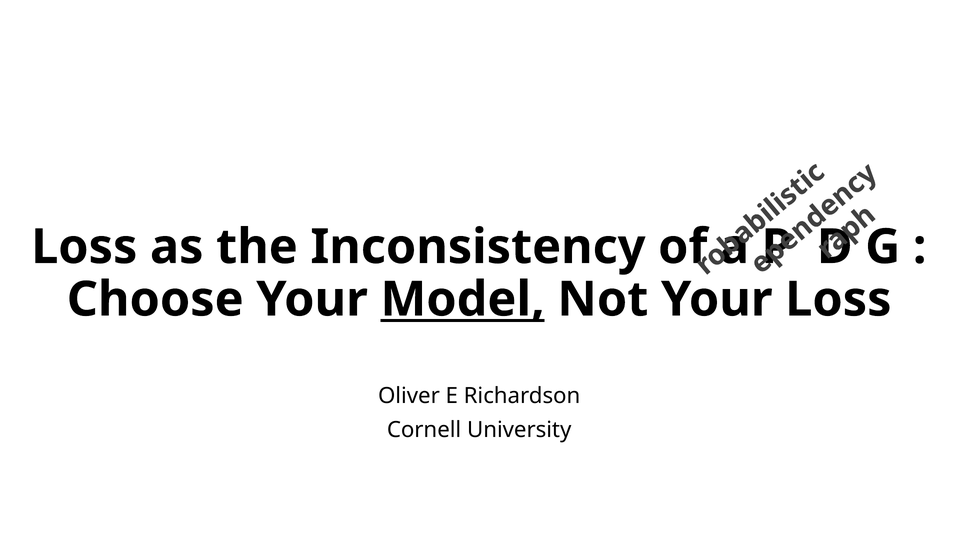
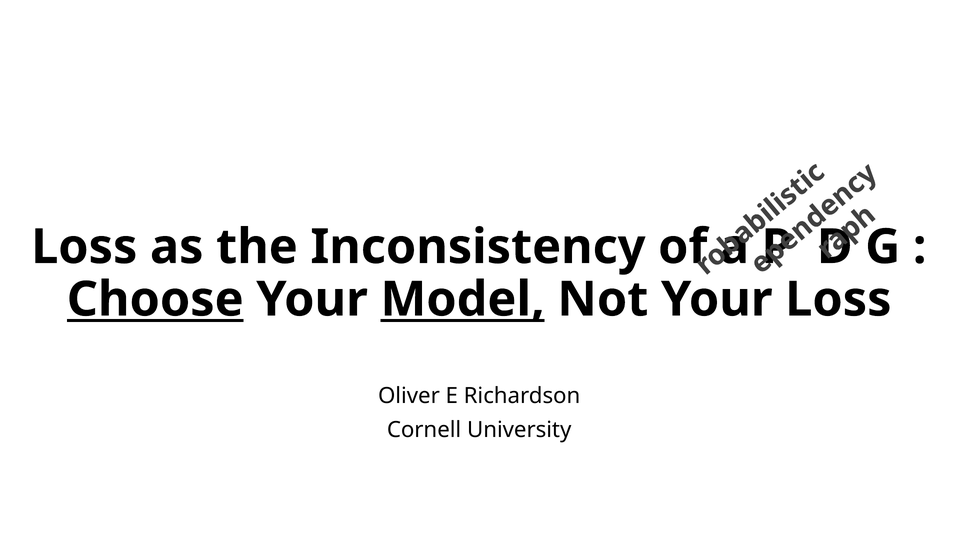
Choose underline: none -> present
